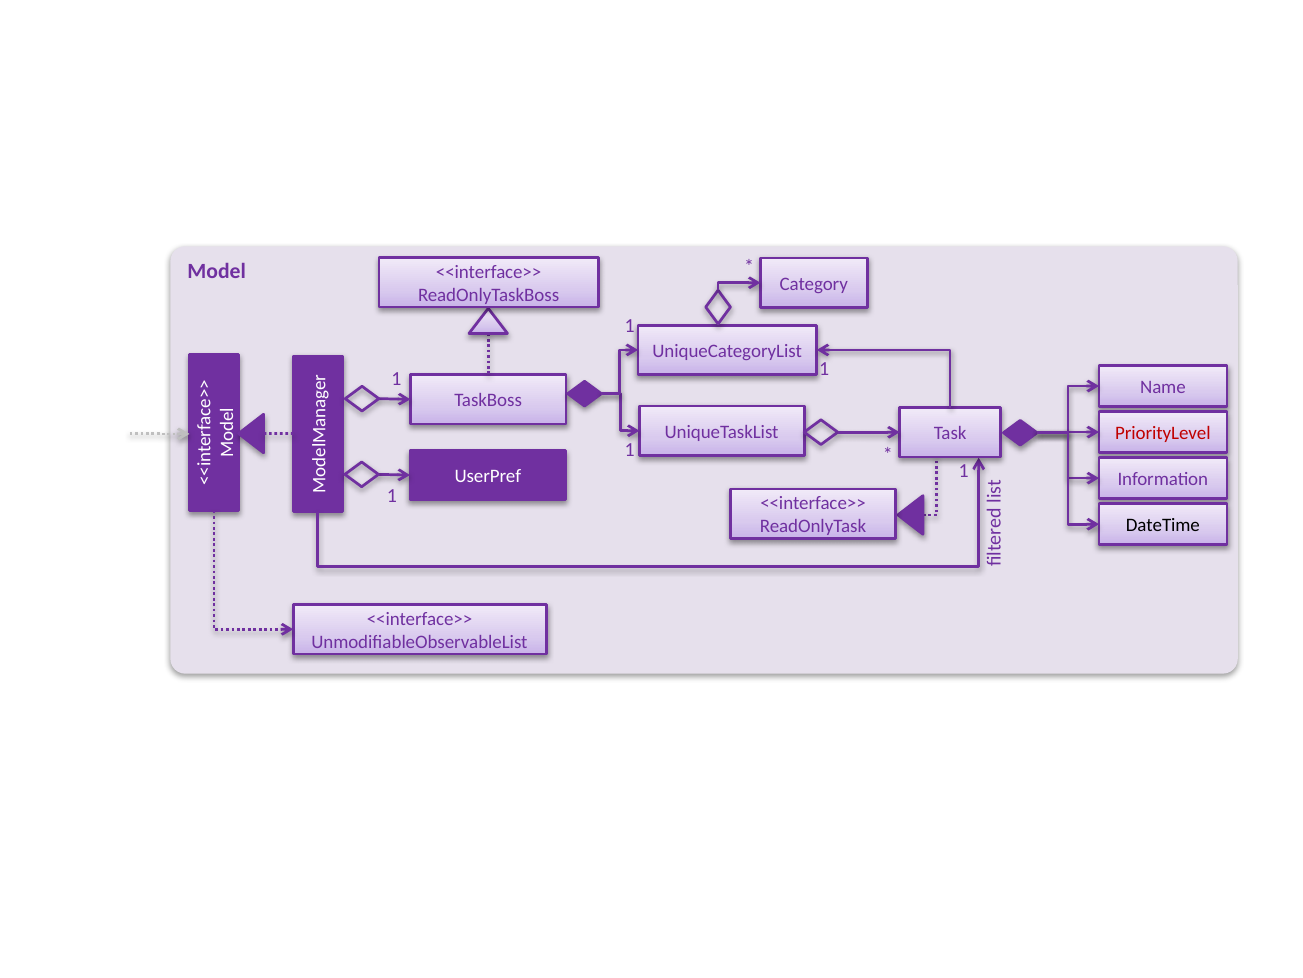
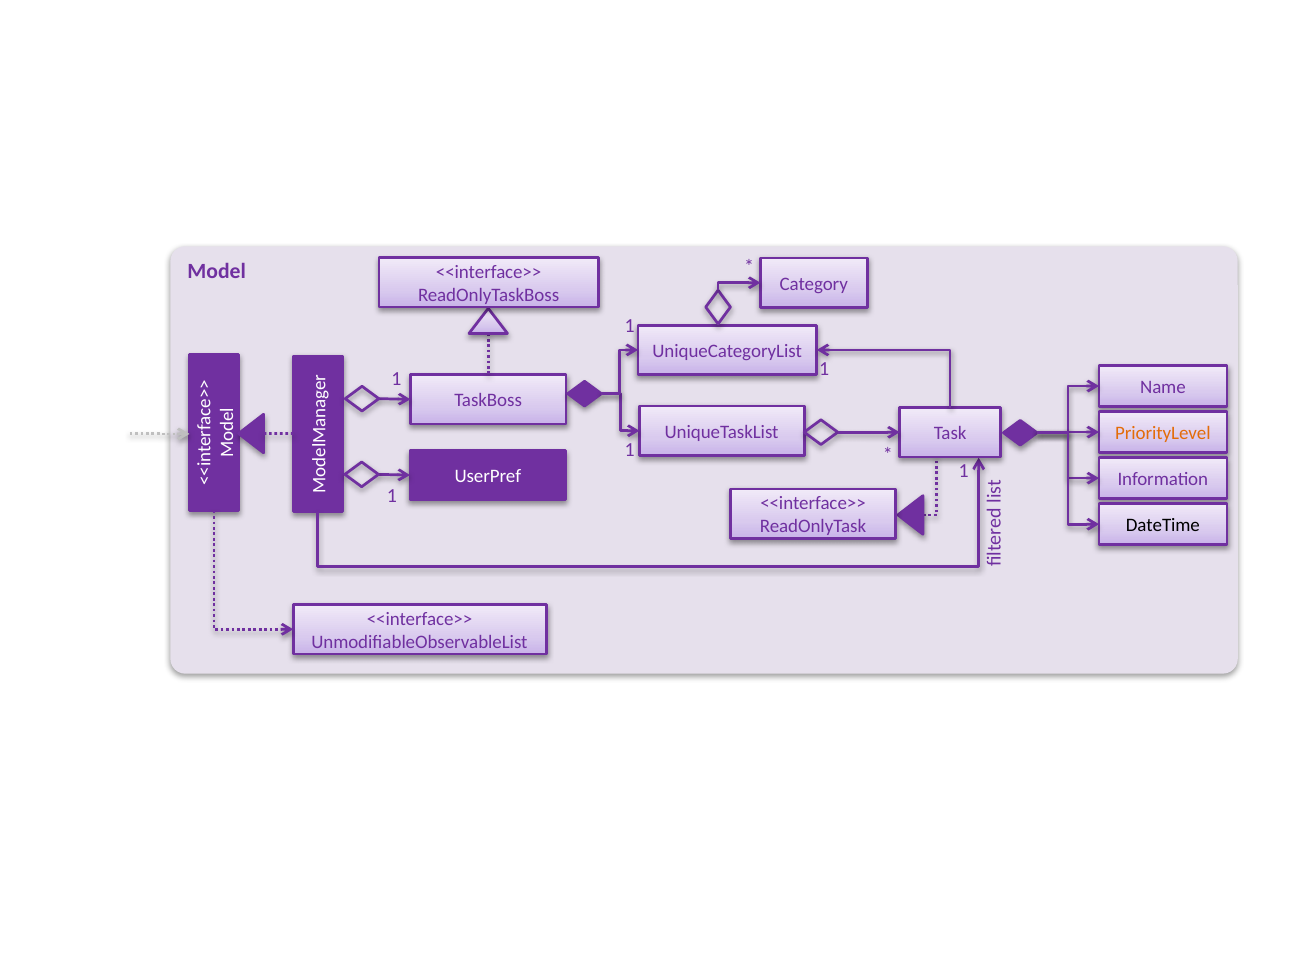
PriorityLevel colour: red -> orange
